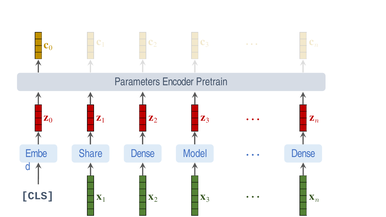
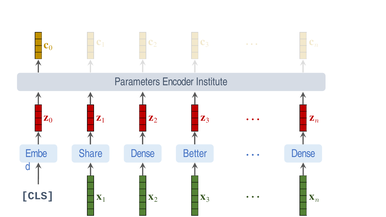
Pretrain: Pretrain -> Institute
Model: Model -> Better
